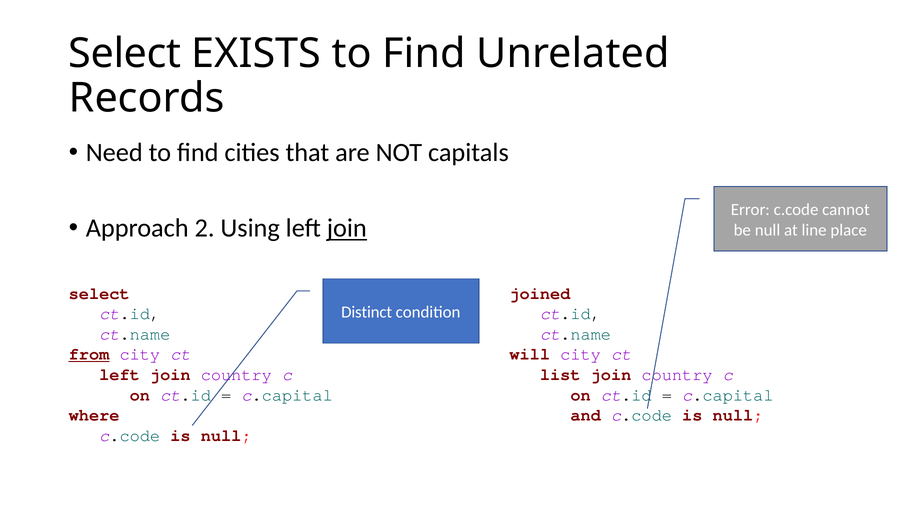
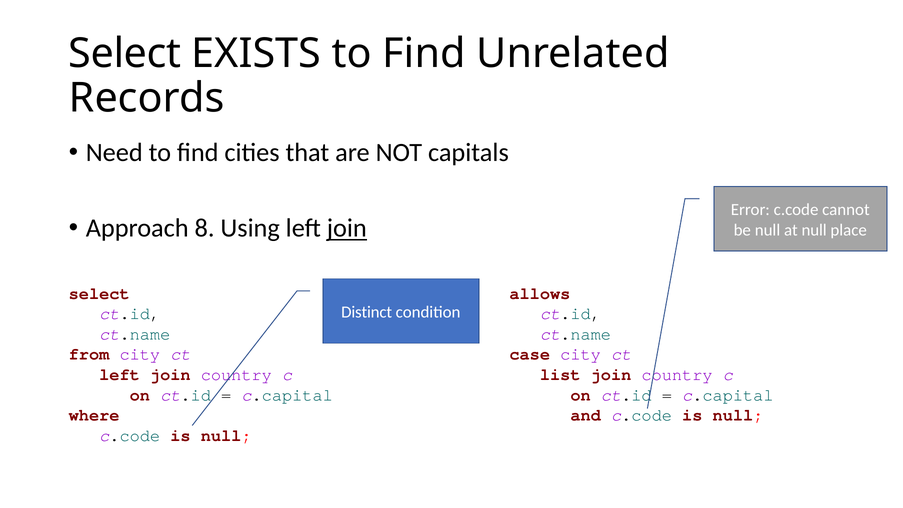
2: 2 -> 8
at line: line -> null
joined: joined -> allows
from underline: present -> none
will: will -> case
